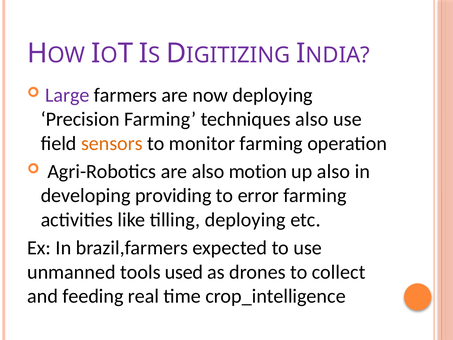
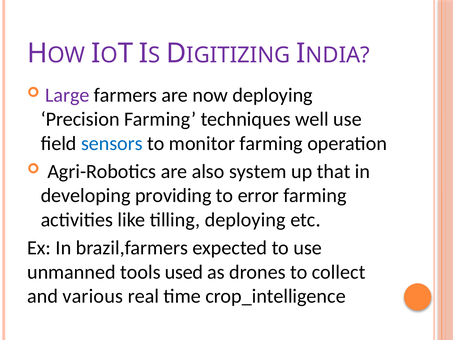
techniques also: also -> well
sensors colour: orange -> blue
motion: motion -> system
up also: also -> that
feeding: feeding -> various
